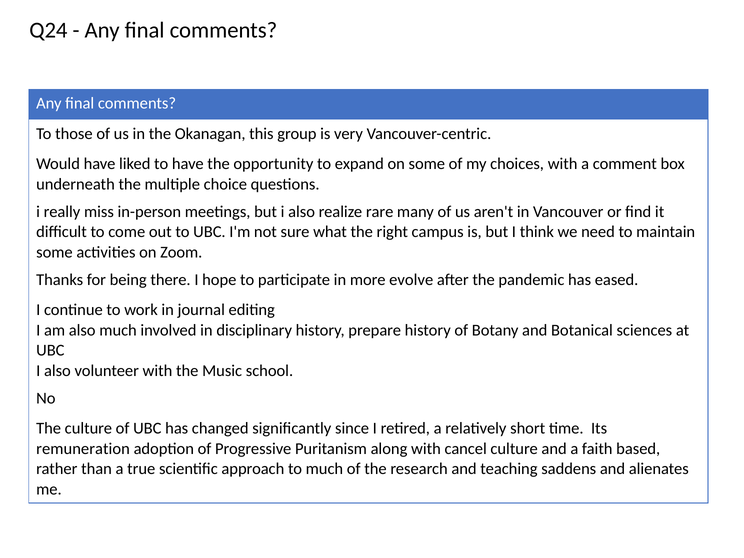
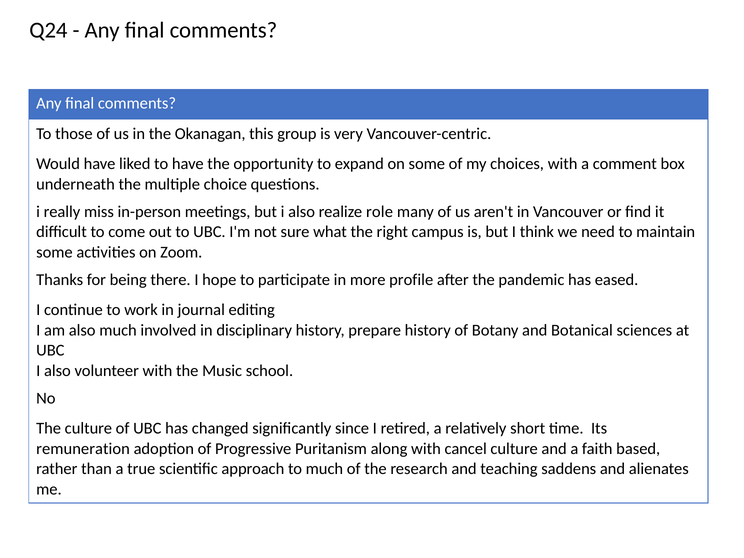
rare: rare -> role
evolve: evolve -> profile
